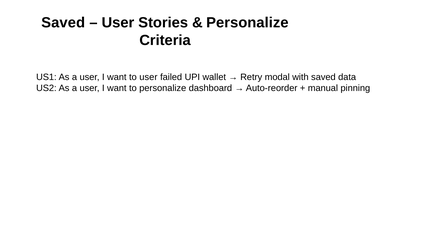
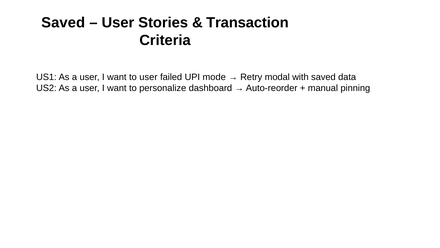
Personalize at (247, 23): Personalize -> Transaction
wallet: wallet -> mode
